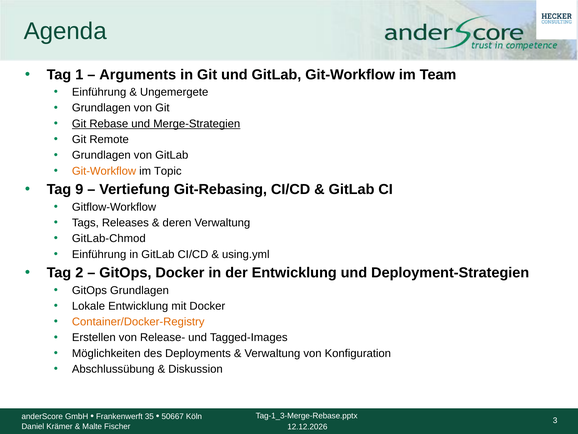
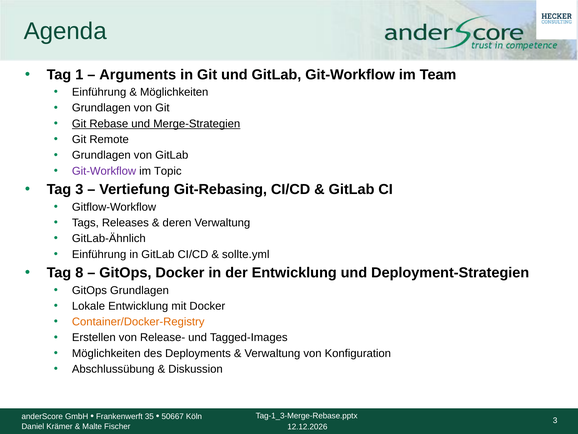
Ungemergete at (174, 92): Ungemergete -> Möglichkeiten
Git-Workflow at (104, 171) colour: orange -> purple
Tag 9: 9 -> 3
GitLab-Chmod: GitLab-Chmod -> GitLab-Ähnlich
using.yml: using.yml -> sollte.yml
2: 2 -> 8
